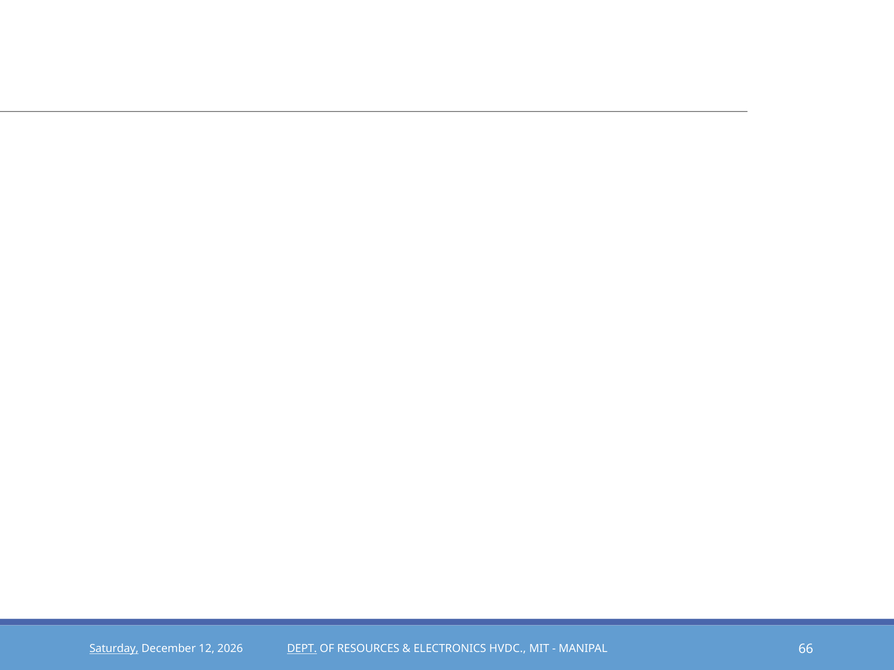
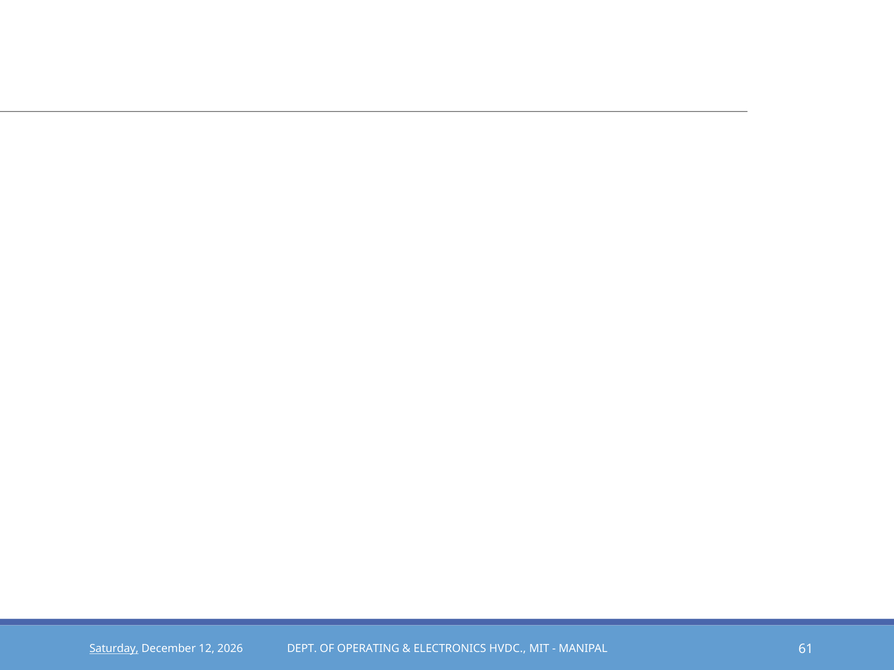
DEPT underline: present -> none
RESOURCES: RESOURCES -> OPERATING
66: 66 -> 61
